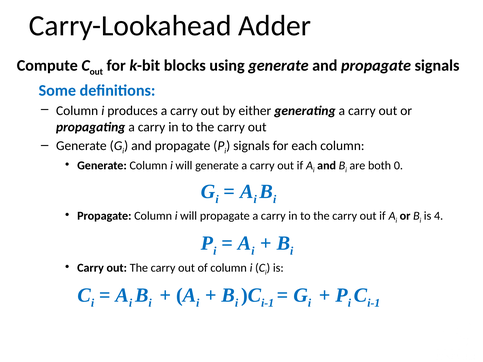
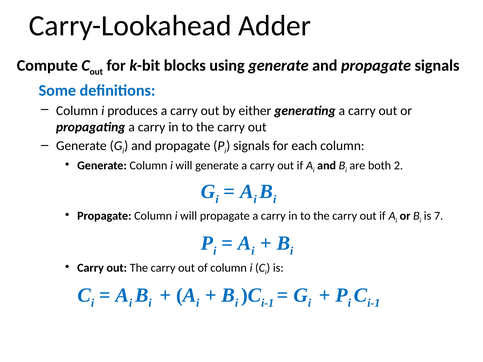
0: 0 -> 2
4: 4 -> 7
